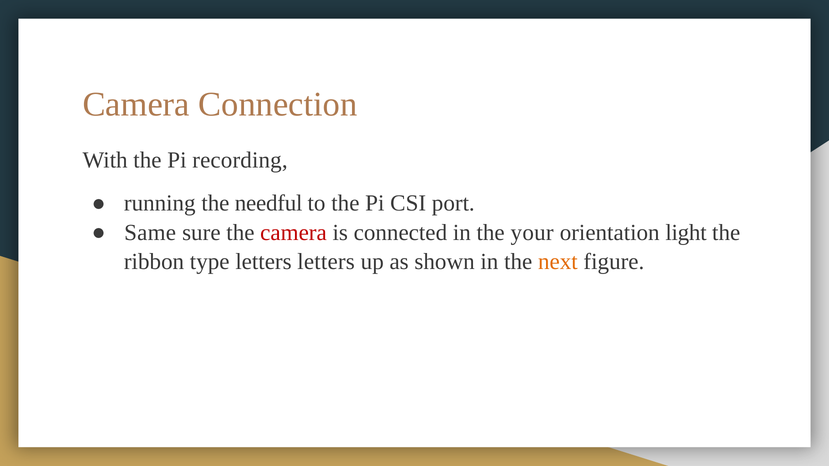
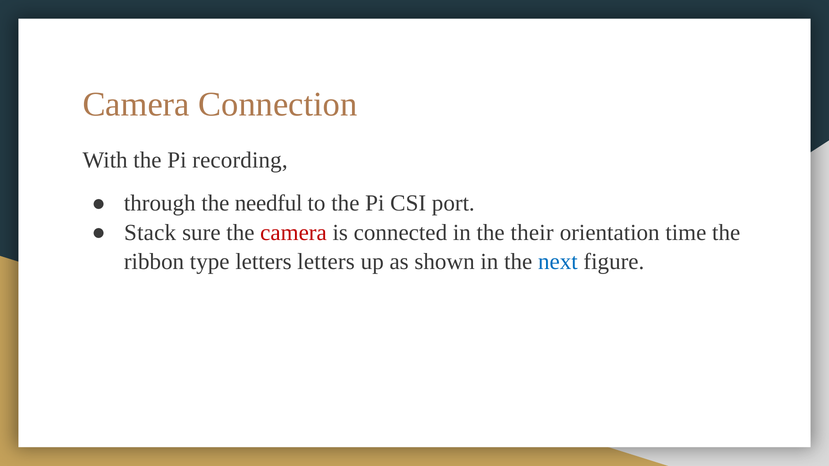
running: running -> through
Same: Same -> Stack
your: your -> their
light: light -> time
next colour: orange -> blue
